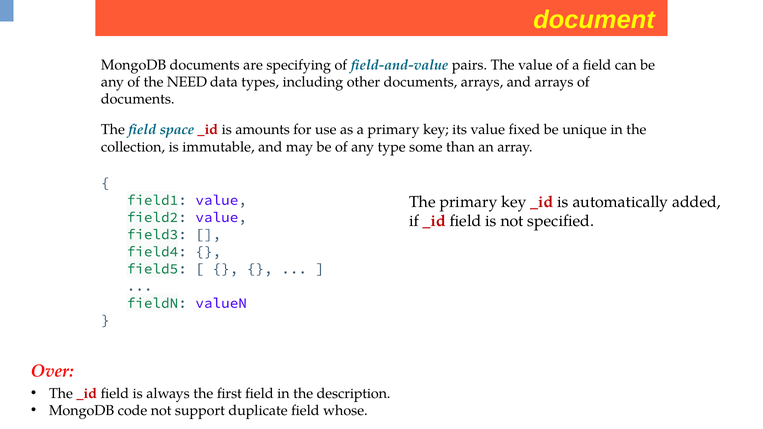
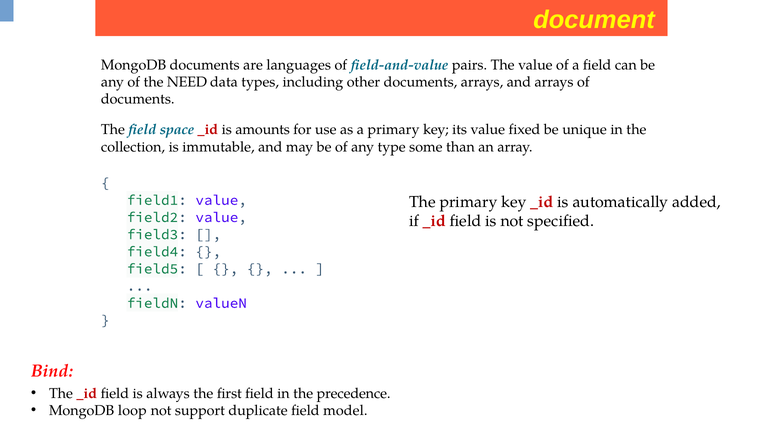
specifying: specifying -> languages
Over: Over -> Bind
description: description -> precedence
code: code -> loop
whose: whose -> model
